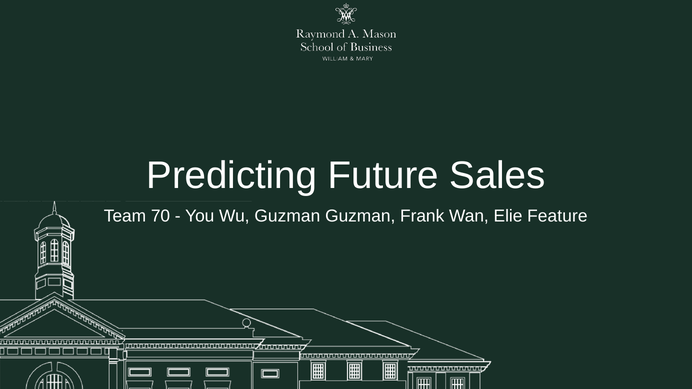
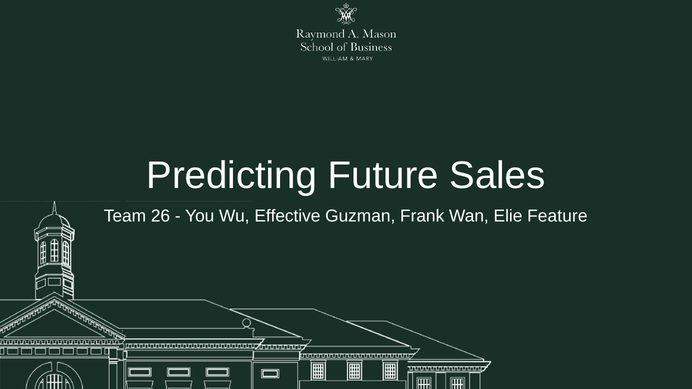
70: 70 -> 26
Wu Guzman: Guzman -> Effective
